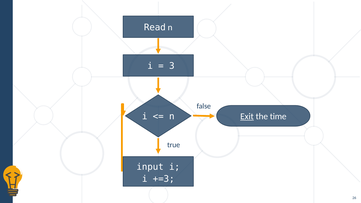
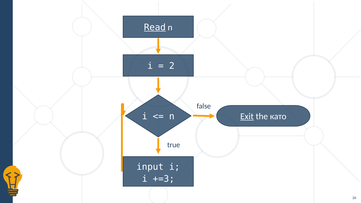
Read underline: none -> present
3: 3 -> 2
time: time -> като
